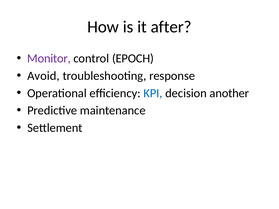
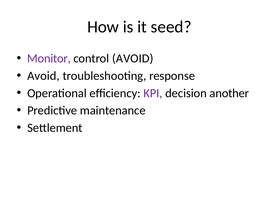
after: after -> seed
control EPOCH: EPOCH -> AVOID
KPI colour: blue -> purple
